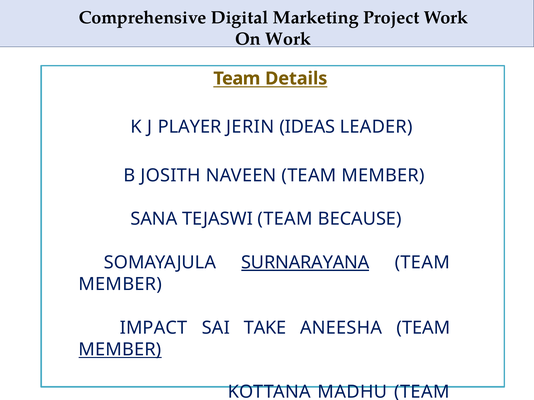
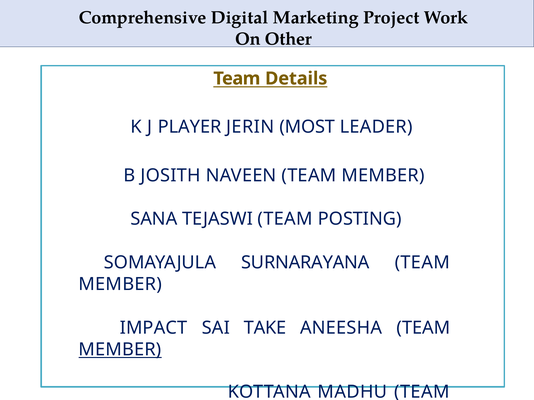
On Work: Work -> Other
IDEAS: IDEAS -> MOST
BECAUSE: BECAUSE -> POSTING
SURNARAYANA underline: present -> none
